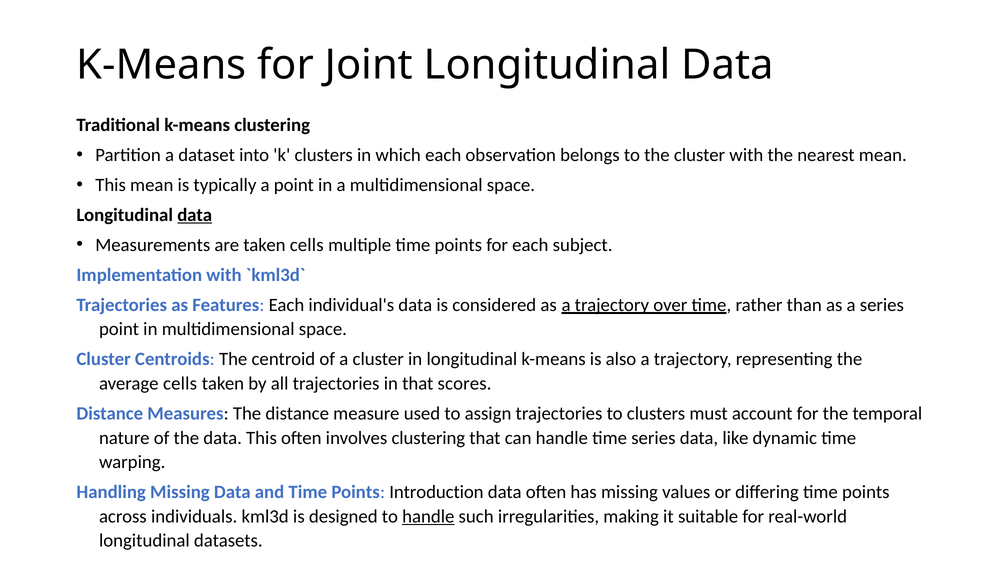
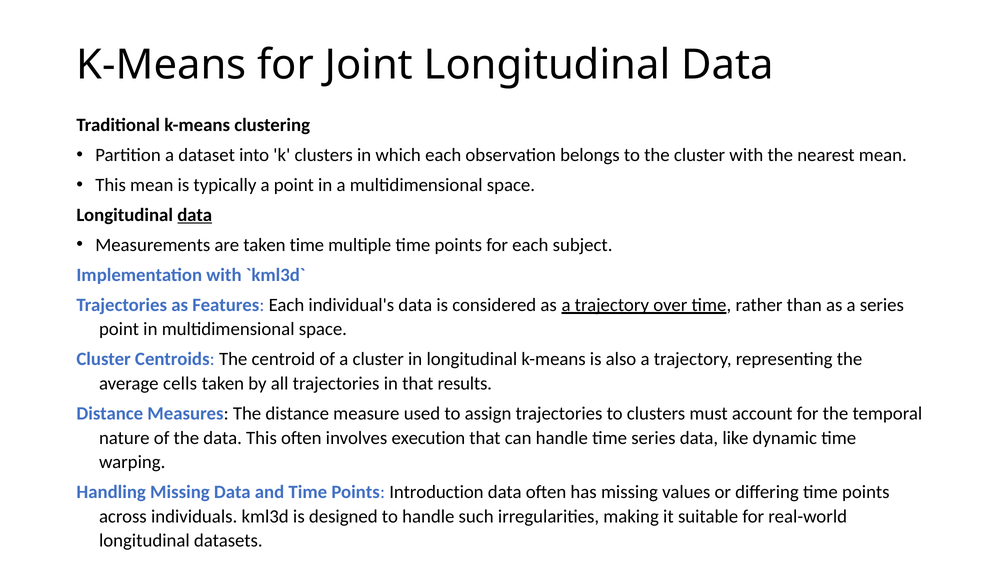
taken cells: cells -> time
scores: scores -> results
involves clustering: clustering -> execution
handle at (428, 517) underline: present -> none
